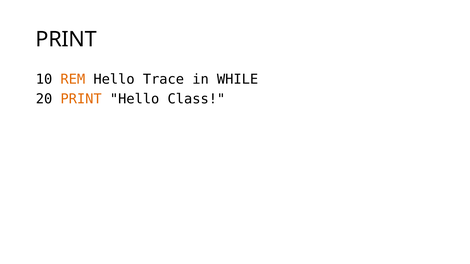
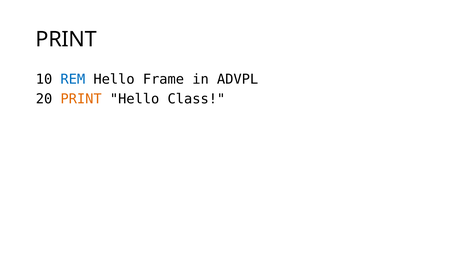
REM colour: orange -> blue
Trace: Trace -> Frame
WHILE: WHILE -> ADVPL
